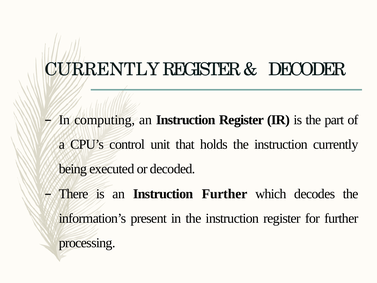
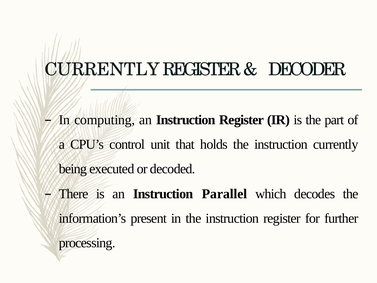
Instruction Further: Further -> Parallel
